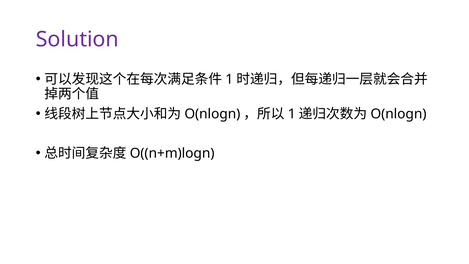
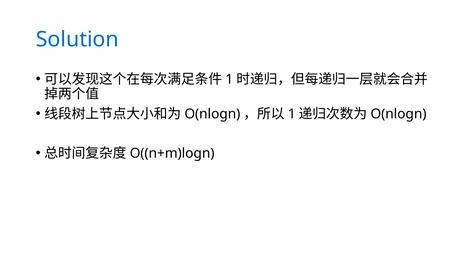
Solution colour: purple -> blue
